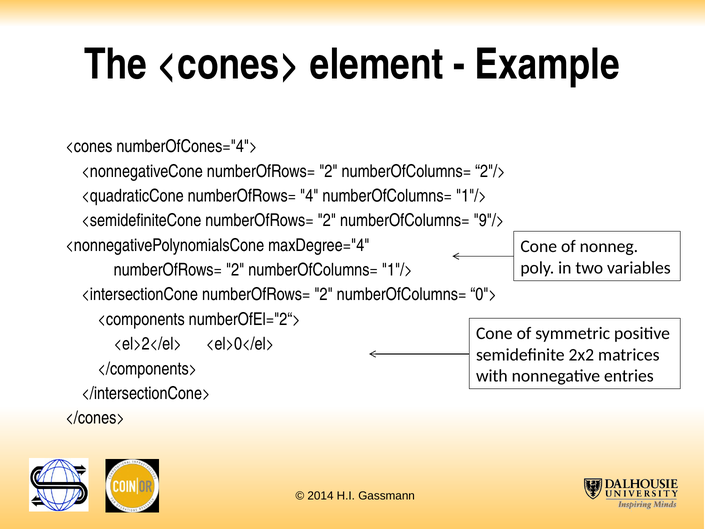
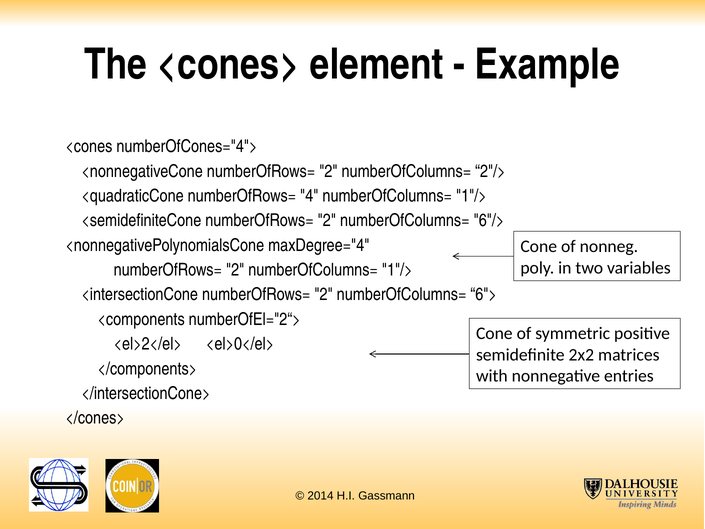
9"/>: 9"/> -> 6"/>
0">: 0"> -> 6">
